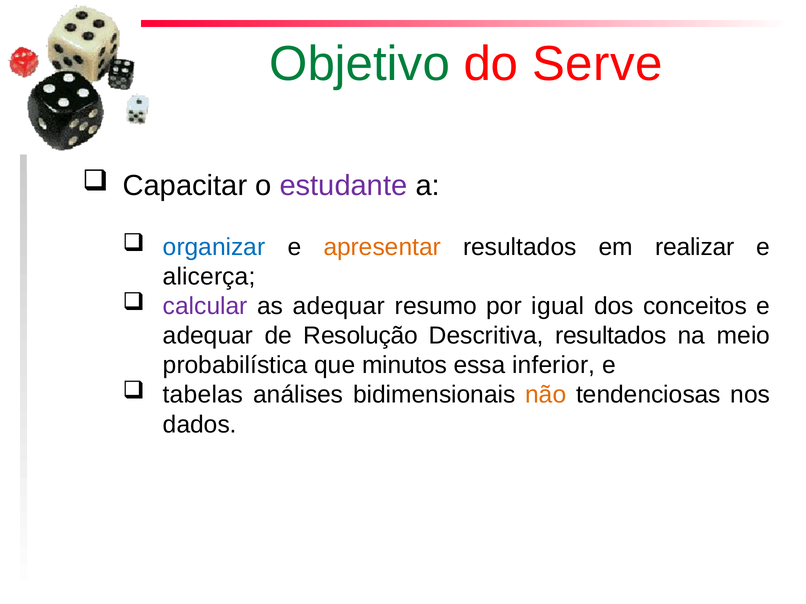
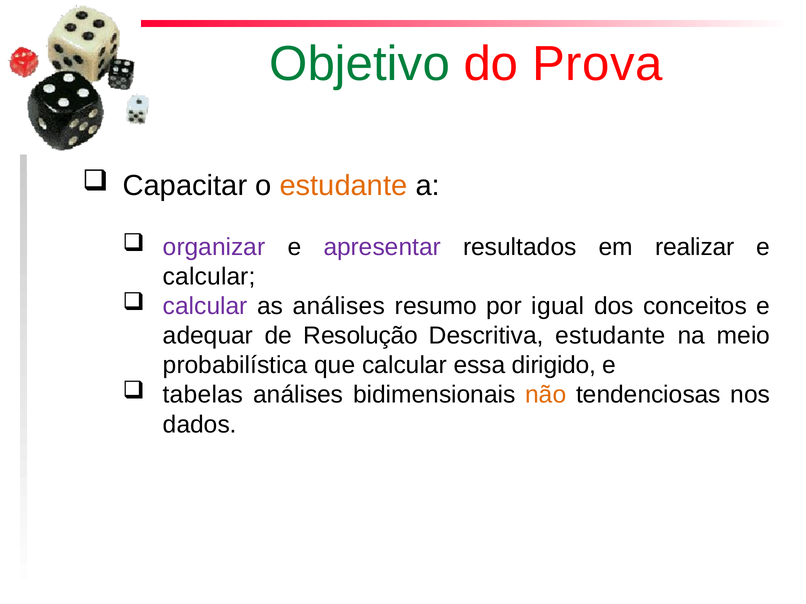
Serve: Serve -> Prova
estudante at (343, 186) colour: purple -> orange
organizar colour: blue -> purple
apresentar colour: orange -> purple
alicerça at (209, 277): alicerça -> calcular
as adequar: adequar -> análises
Descritiva resultados: resultados -> estudante
que minutos: minutos -> calcular
inferior: inferior -> dirigido
